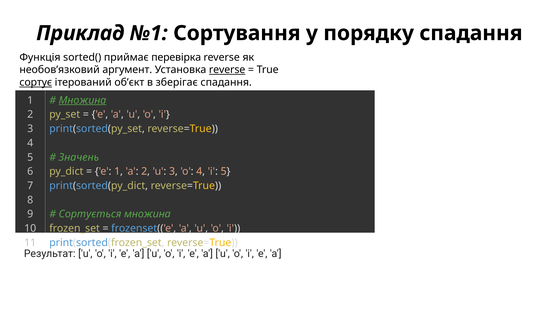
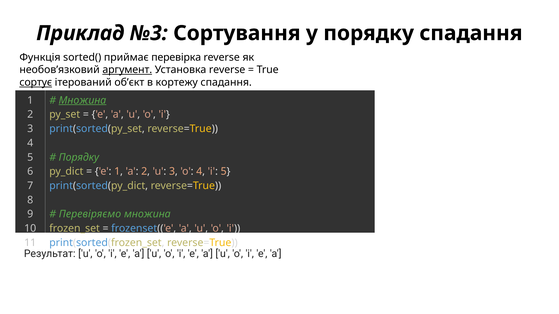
№1: №1 -> №3
аргумент underline: none -> present
reverse at (227, 70) underline: present -> none
зберігає: зберігає -> кортежу
Значень at (79, 157): Значень -> Порядку
Сортується: Сортується -> Перевіряємо
